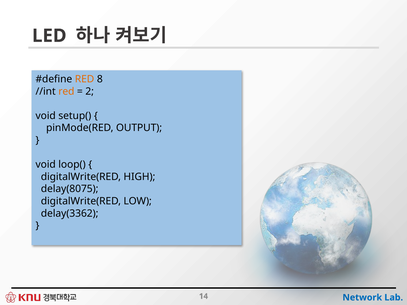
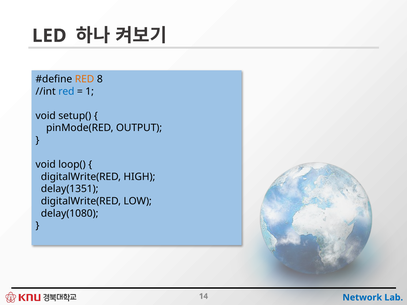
red at (66, 91) colour: orange -> blue
2: 2 -> 1
delay(8075: delay(8075 -> delay(1351
delay(3362: delay(3362 -> delay(1080
